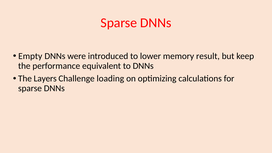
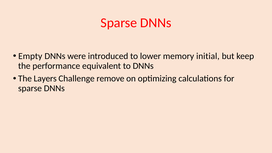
result: result -> initial
loading: loading -> remove
